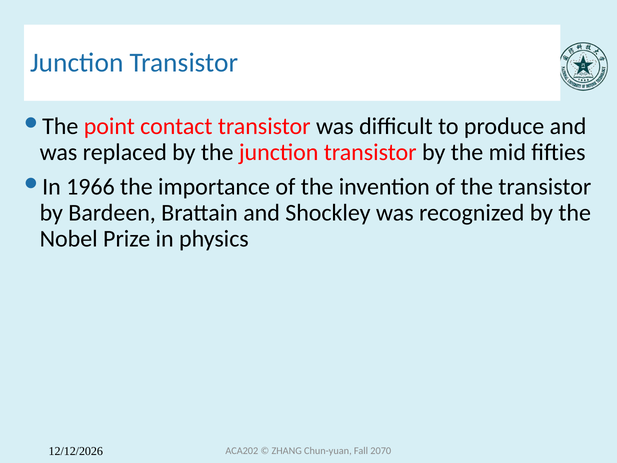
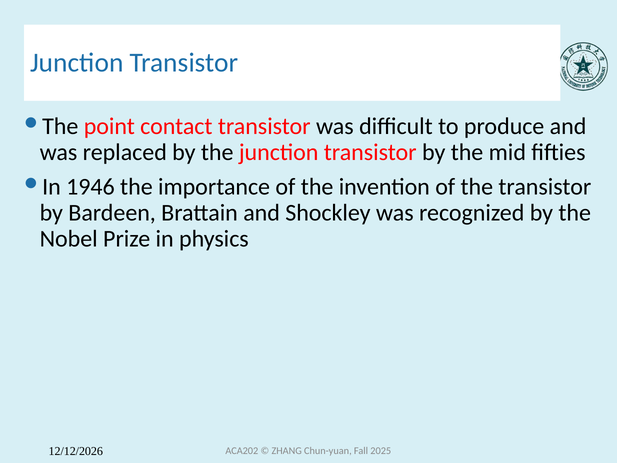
1966: 1966 -> 1946
2070: 2070 -> 2025
